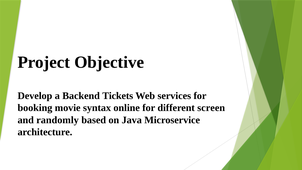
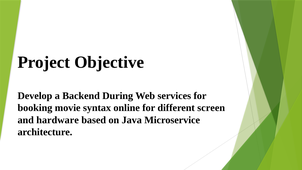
Tickets: Tickets -> During
randomly: randomly -> hardware
